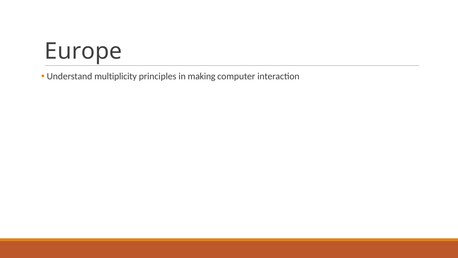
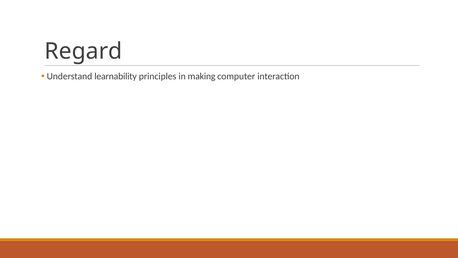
Europe: Europe -> Regard
multiplicity: multiplicity -> learnability
